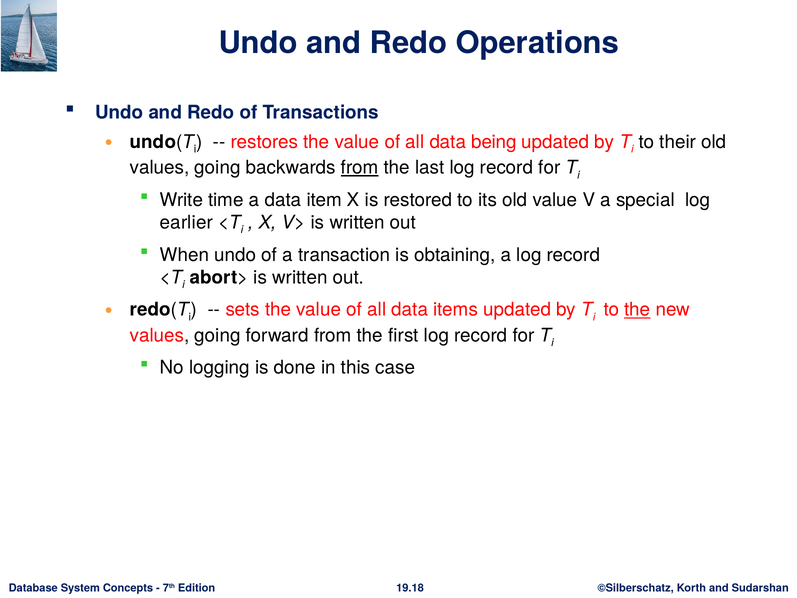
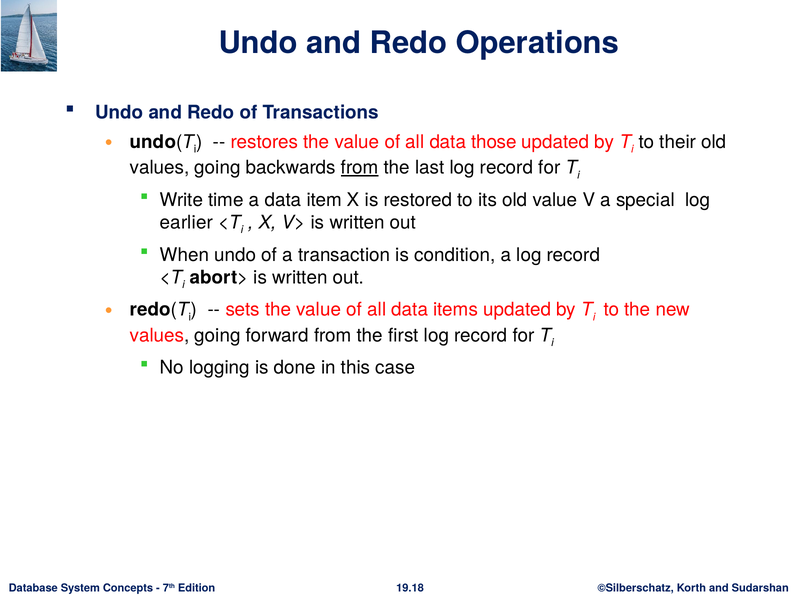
being: being -> those
obtaining: obtaining -> condition
the at (637, 310) underline: present -> none
